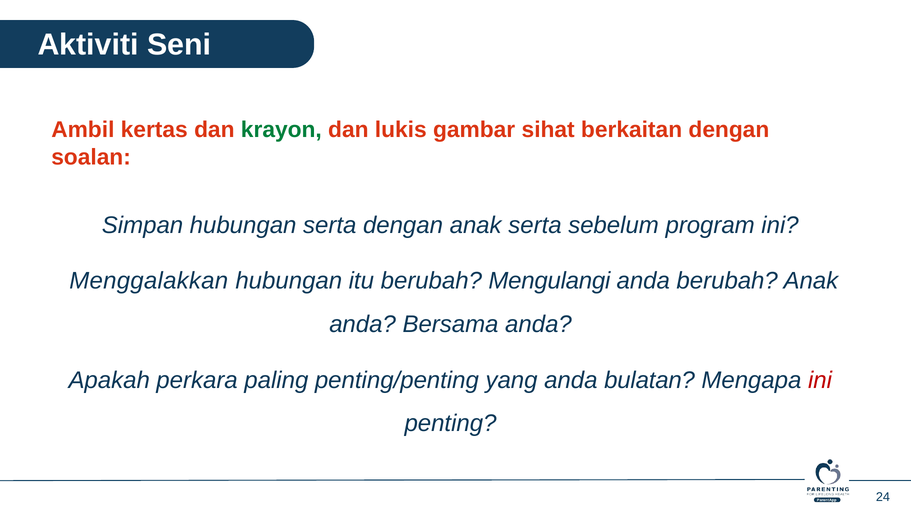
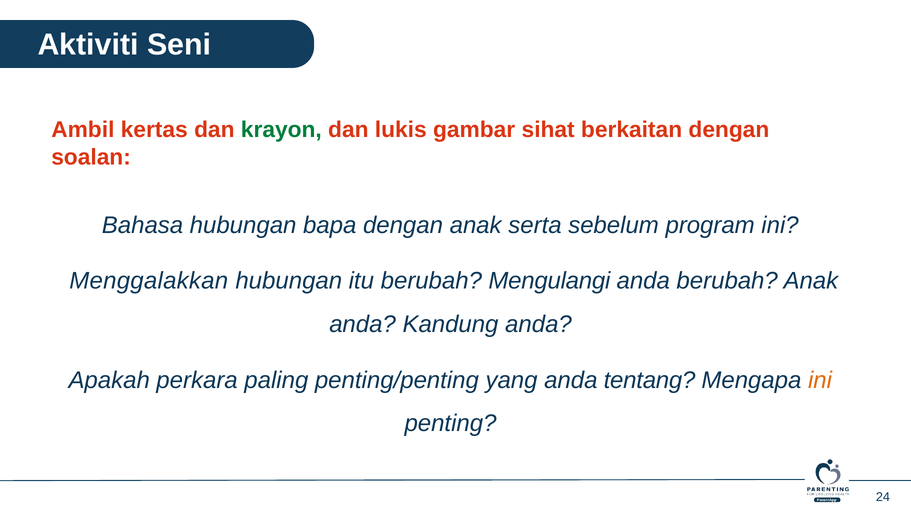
Simpan: Simpan -> Bahasa
hubungan serta: serta -> bapa
Bersama: Bersama -> Kandung
bulatan: bulatan -> tentang
ini at (820, 380) colour: red -> orange
